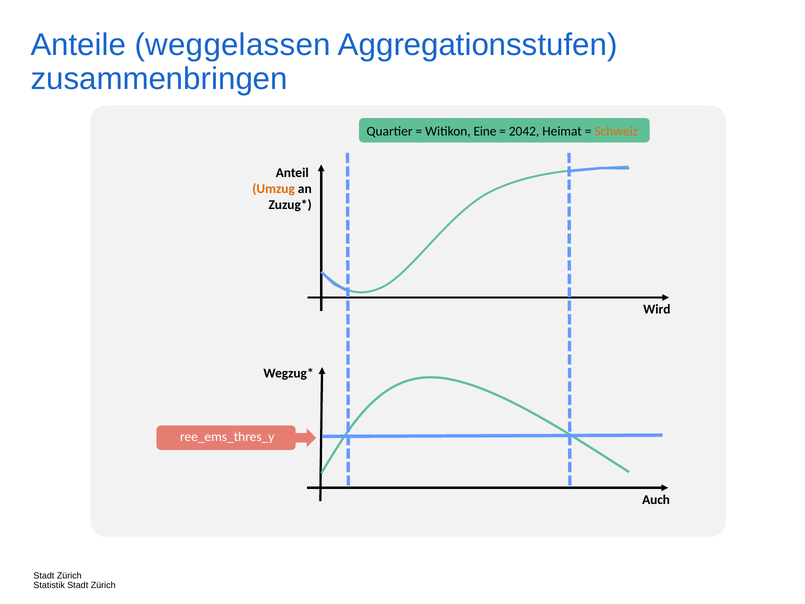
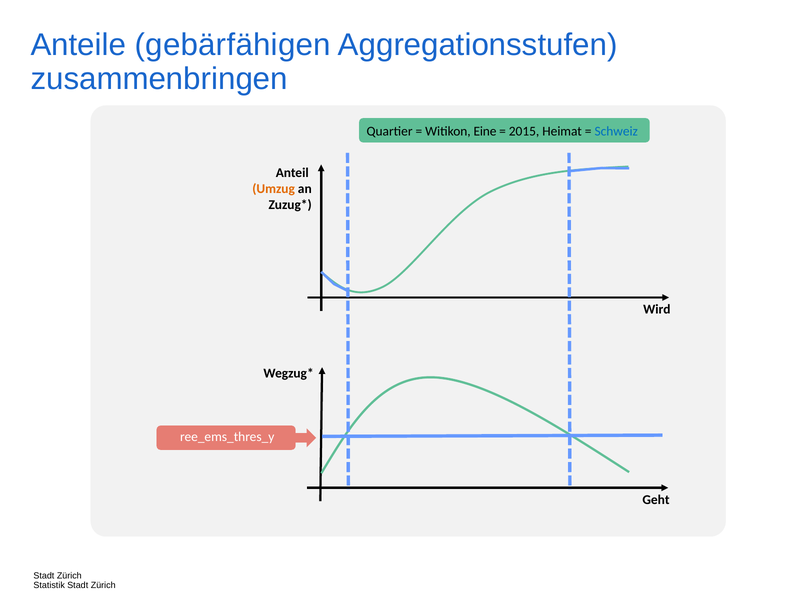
weggelassen: weggelassen -> gebärfähigen
2042: 2042 -> 2015
Schweiz colour: orange -> blue
Auch: Auch -> Geht
